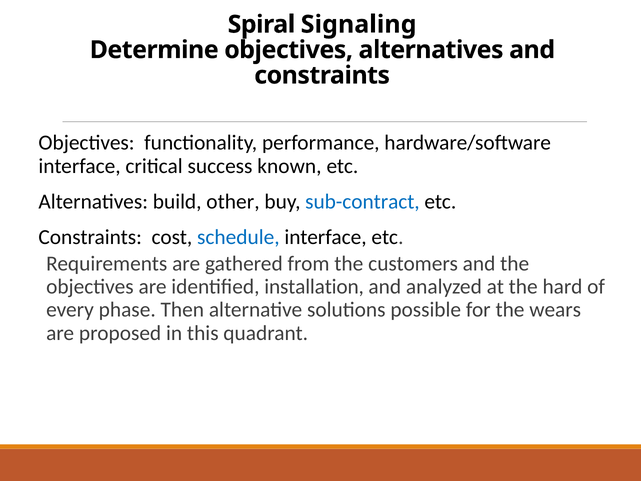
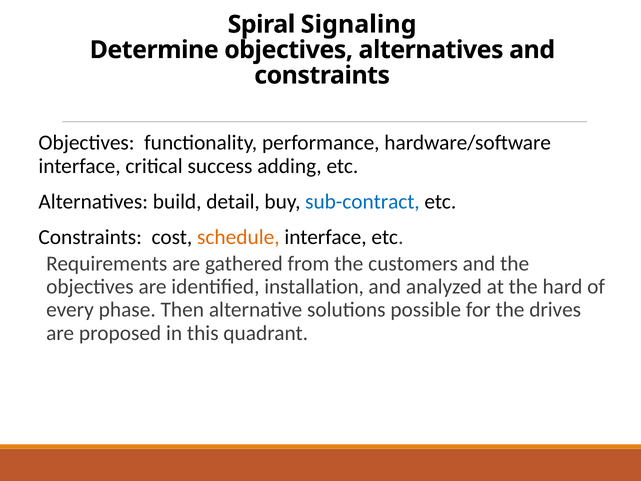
known: known -> adding
other: other -> detail
schedule colour: blue -> orange
wears: wears -> drives
